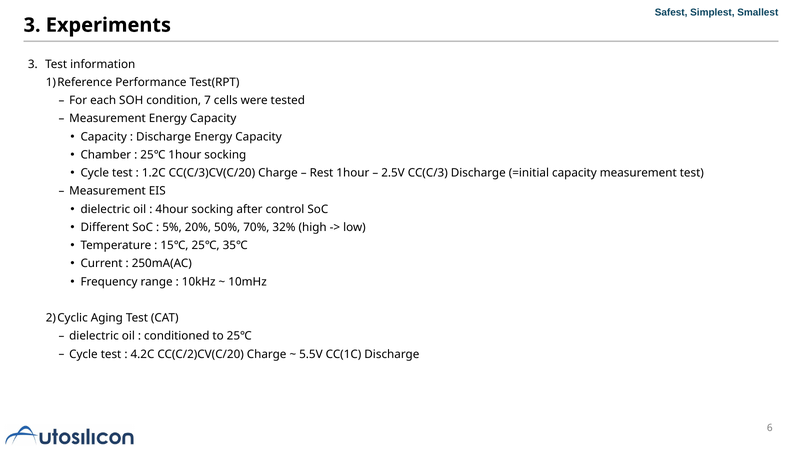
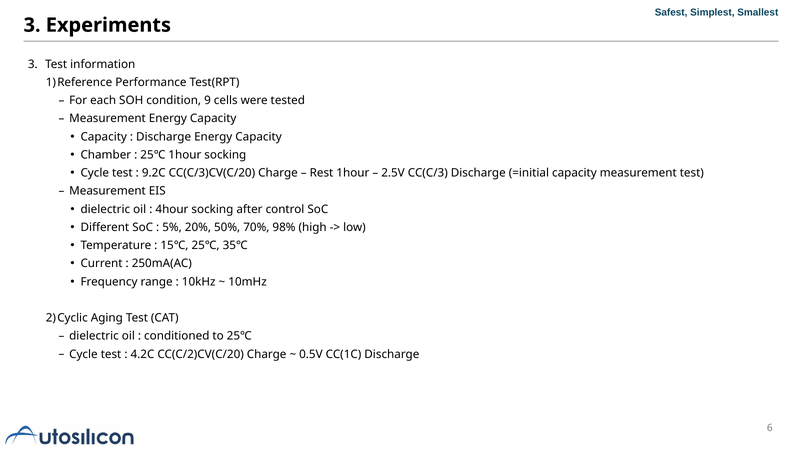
7: 7 -> 9
1.2C: 1.2C -> 9.2C
32%: 32% -> 98%
5.5V: 5.5V -> 0.5V
